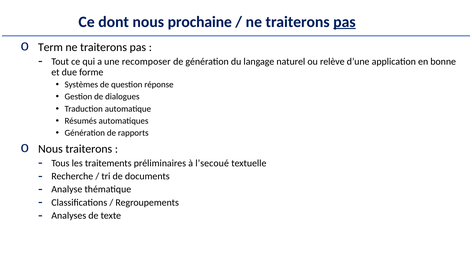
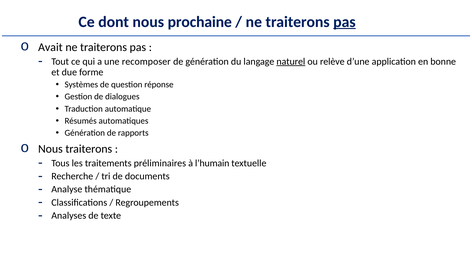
Term: Term -> Avait
naturel underline: none -> present
l’secoué: l’secoué -> l’humain
